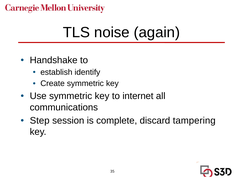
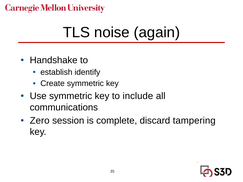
internet: internet -> include
Step: Step -> Zero
